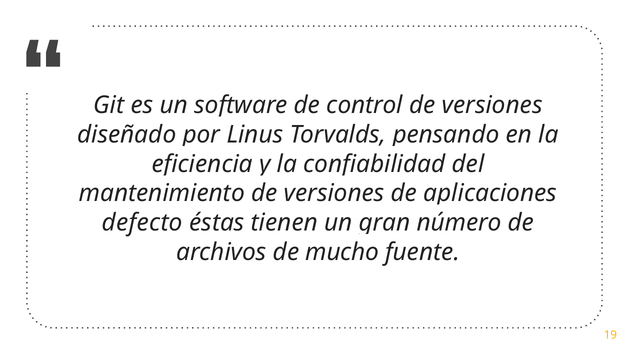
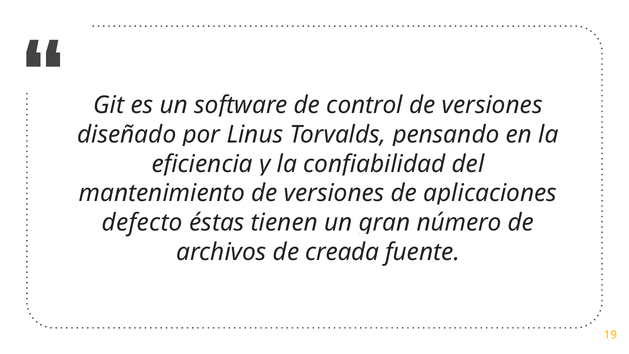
mucho: mucho -> creada
